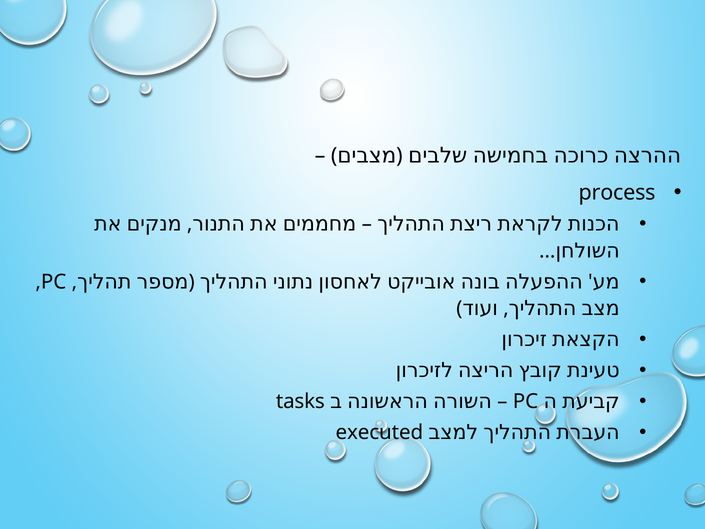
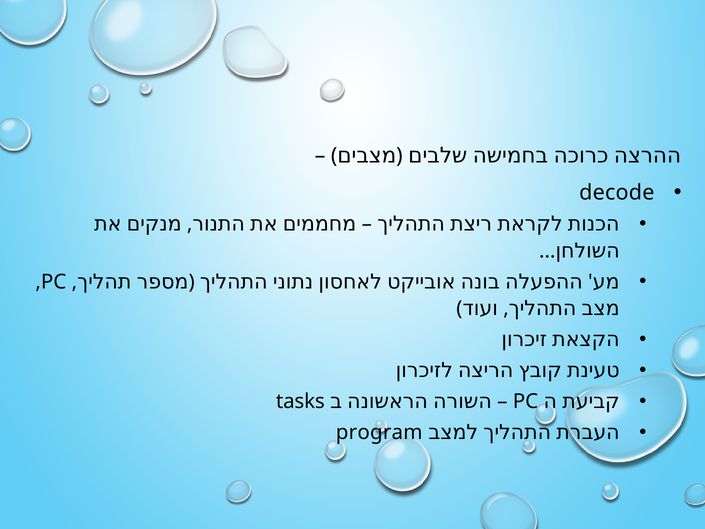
process: process -> decode
executed: executed -> program
